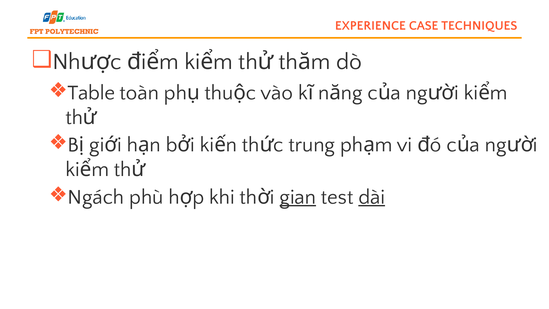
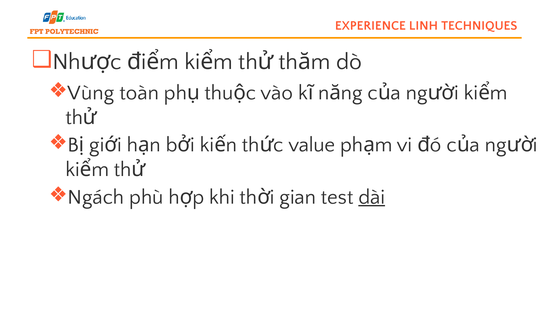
CASE: CASE -> LINH
Table: Table -> Vùng
trung: trung -> value
gian underline: present -> none
